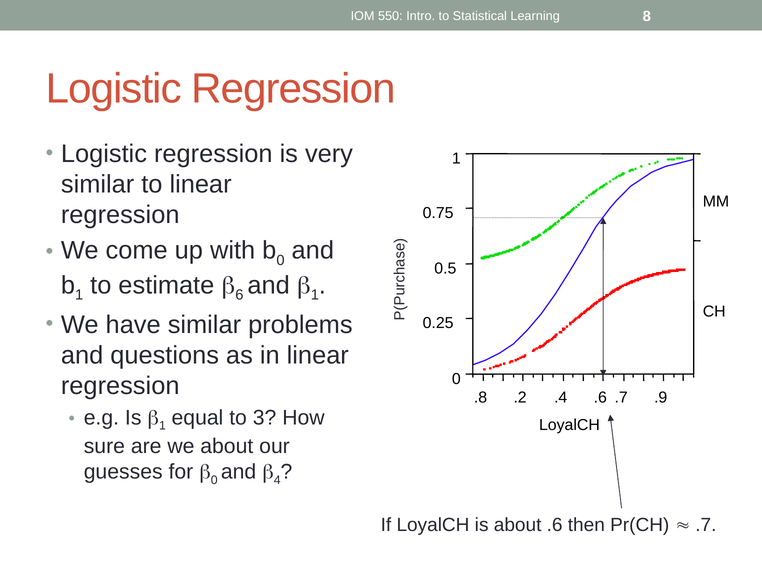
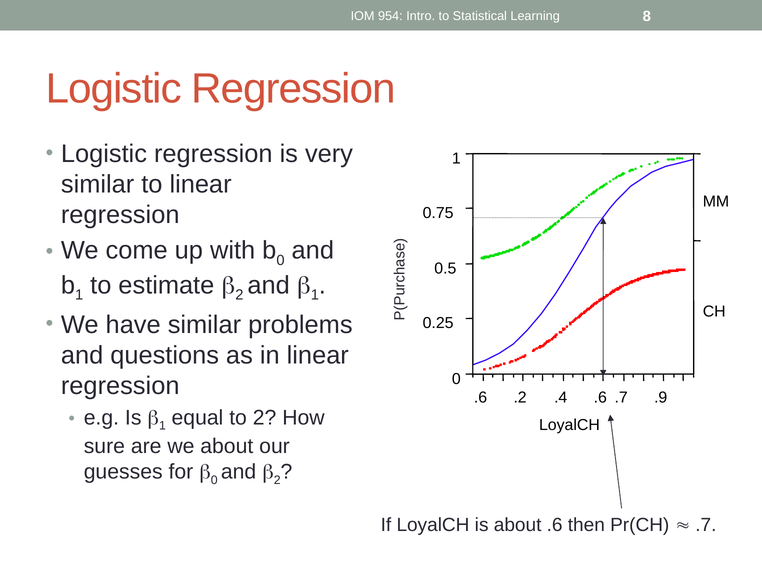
550: 550 -> 954
6 at (239, 295): 6 -> 2
.8 at (481, 398): .8 -> .6
to 3: 3 -> 2
4 at (277, 481): 4 -> 2
